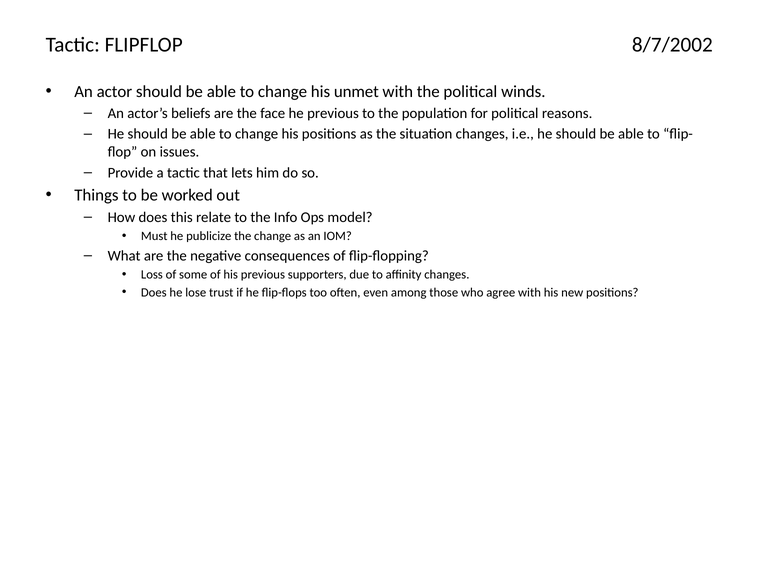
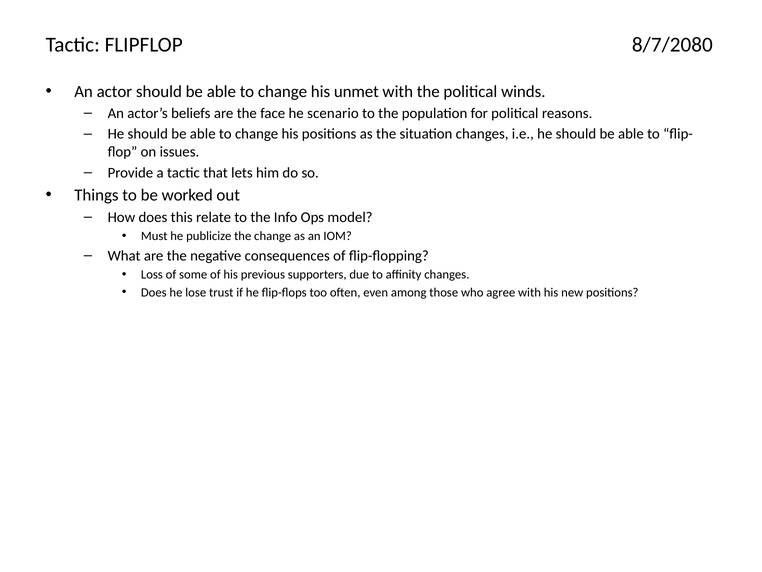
8/7/2002: 8/7/2002 -> 8/7/2080
he previous: previous -> scenario
